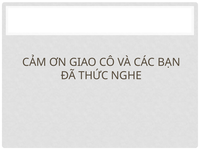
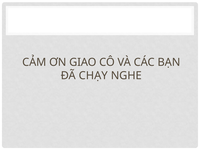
THỨC: THỨC -> CHẠY
